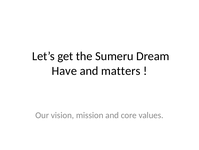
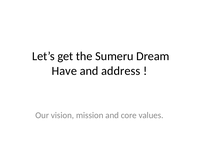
matters: matters -> address
